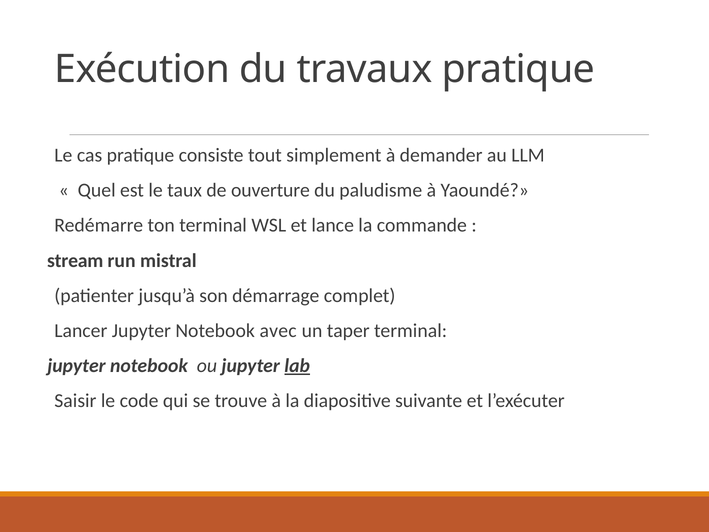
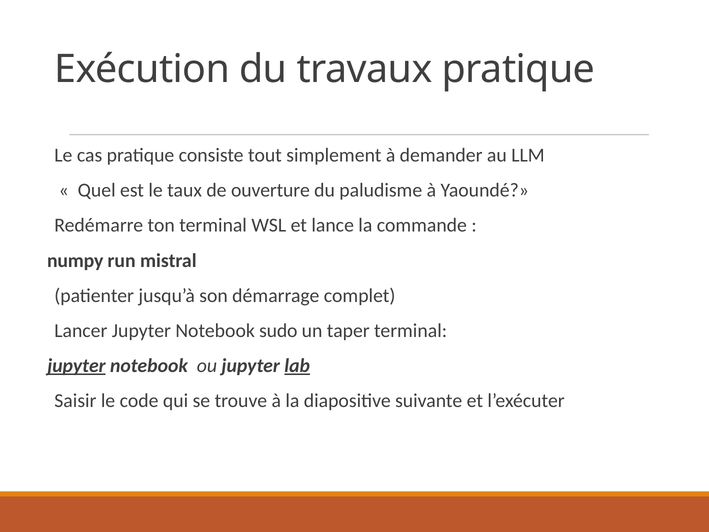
stream: stream -> numpy
avec: avec -> sudo
jupyter at (76, 366) underline: none -> present
